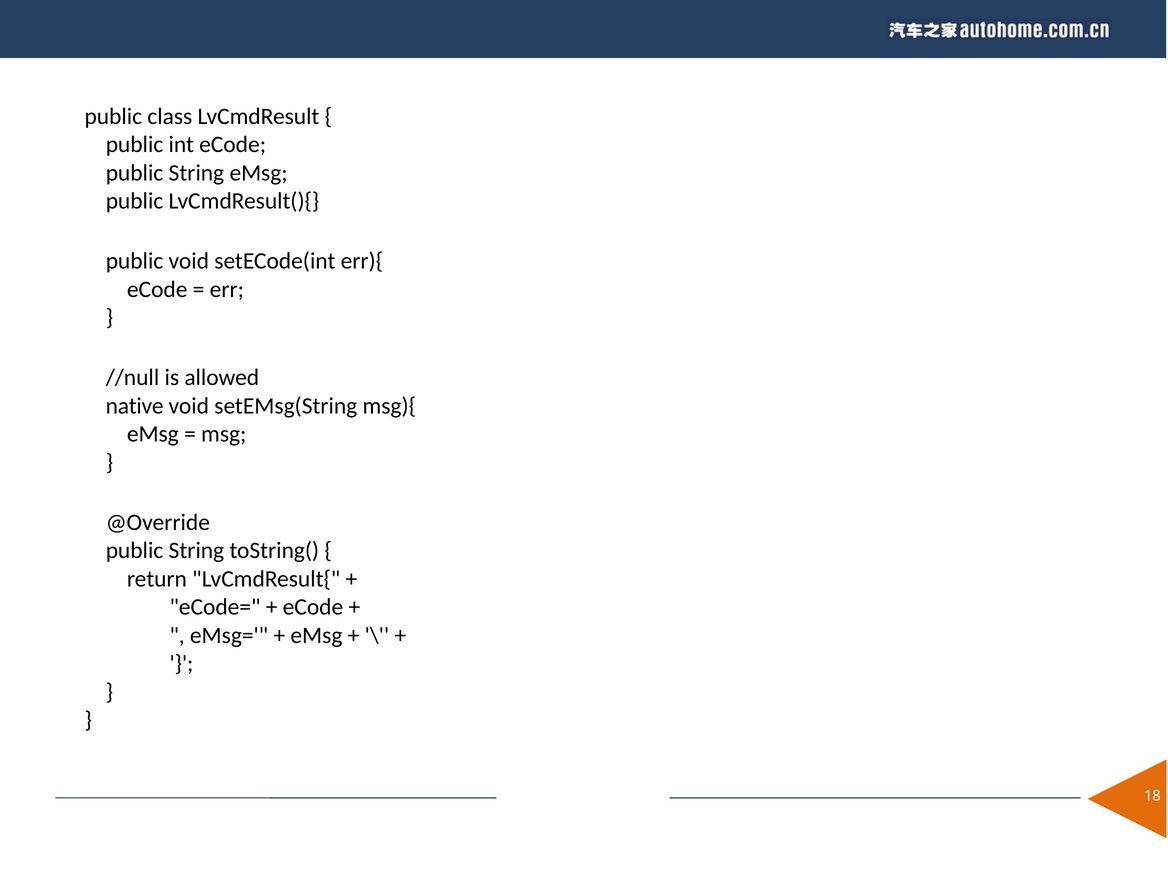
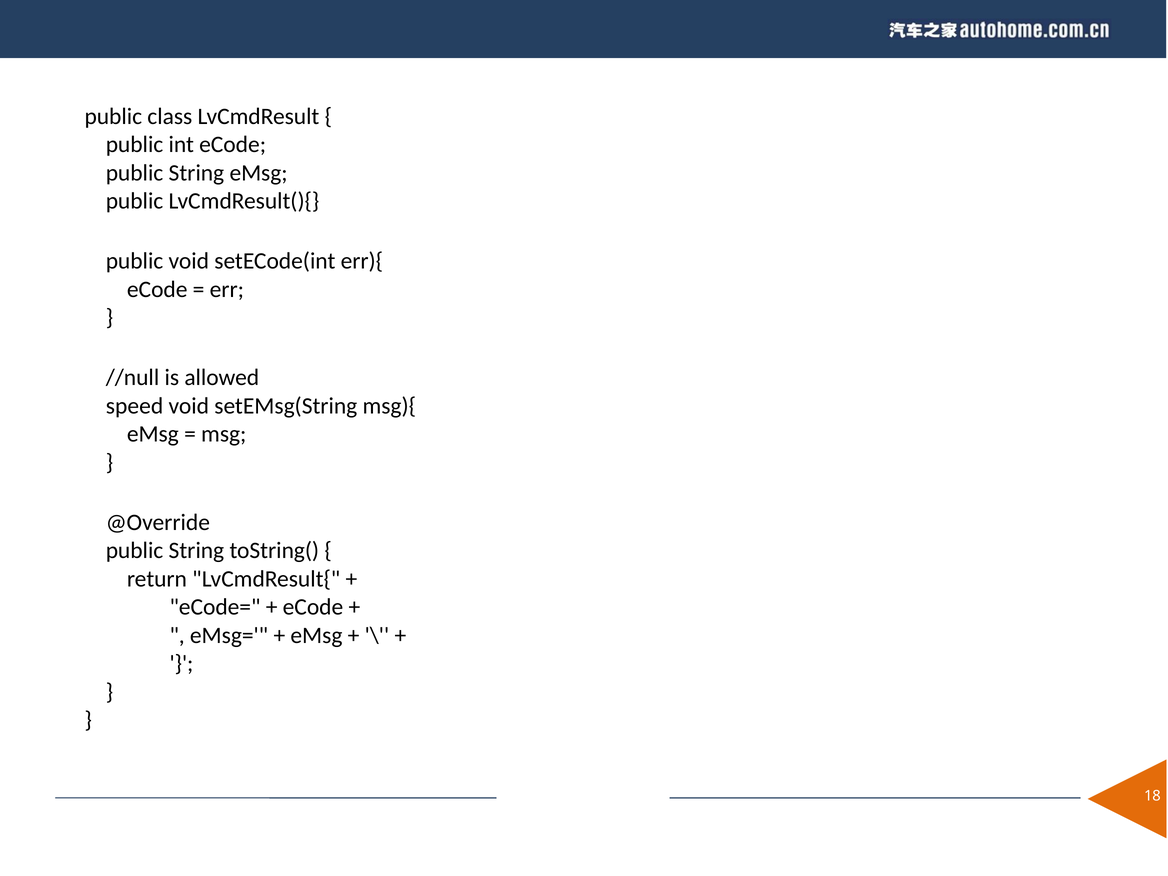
native: native -> speed
